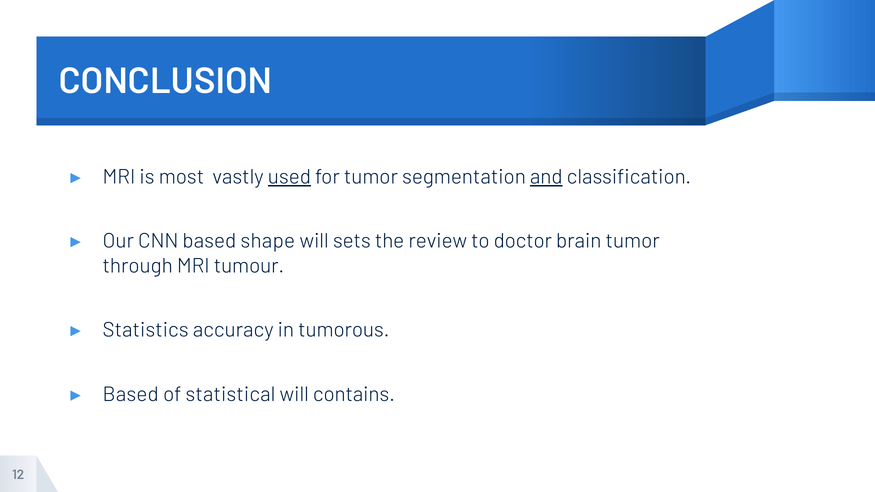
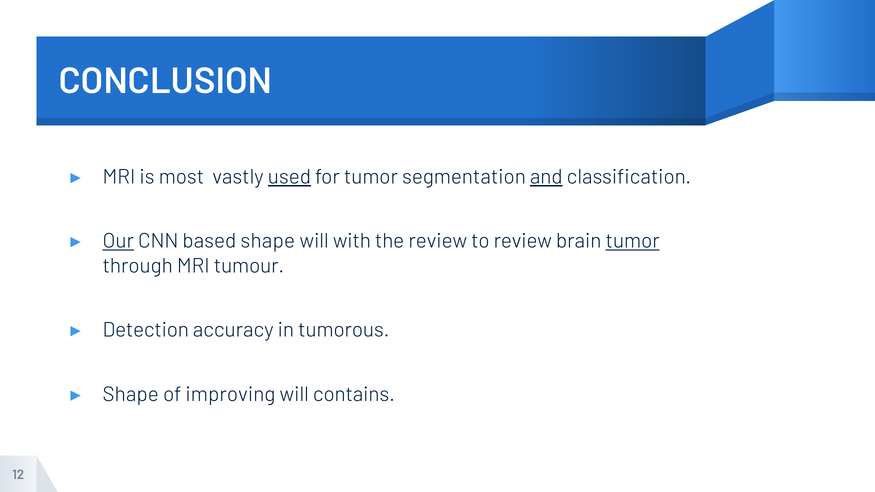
Our underline: none -> present
sets: sets -> with
to doctor: doctor -> review
tumor at (633, 241) underline: none -> present
Statistics: Statistics -> Detection
Based at (131, 394): Based -> Shape
statistical: statistical -> improving
